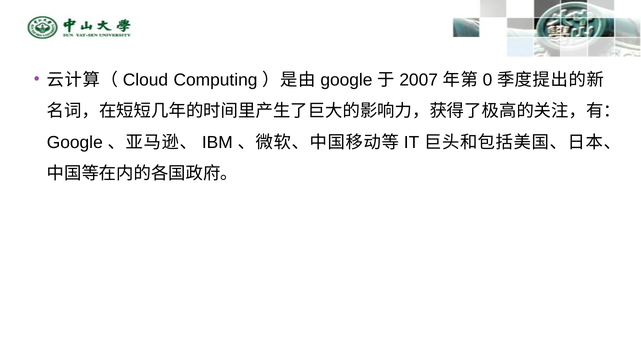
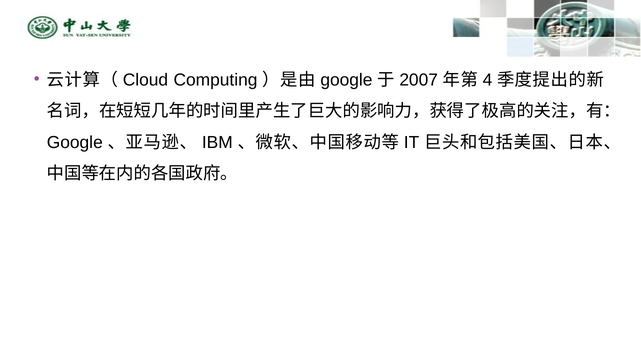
0: 0 -> 4
